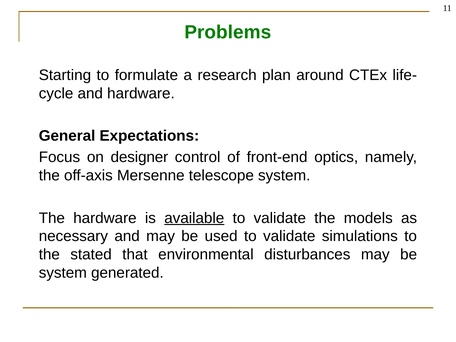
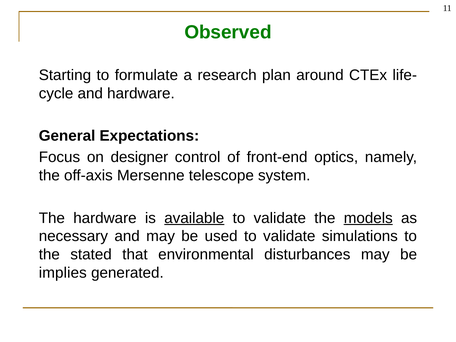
Problems: Problems -> Observed
models underline: none -> present
system at (63, 273): system -> implies
